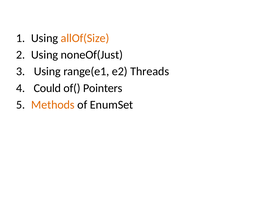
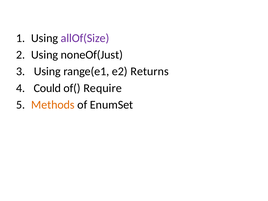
allOf(Size colour: orange -> purple
Threads: Threads -> Returns
Pointers: Pointers -> Require
